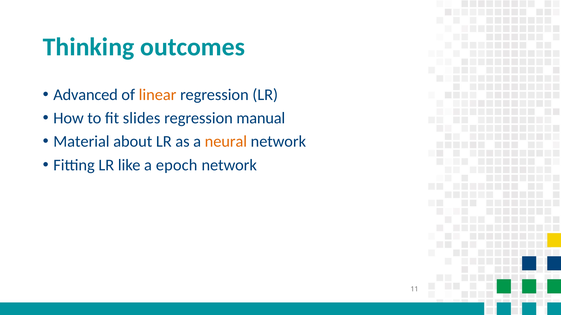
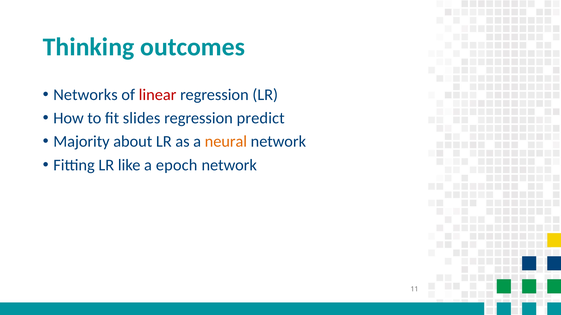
Advanced: Advanced -> Networks
linear colour: orange -> red
manual: manual -> predict
Material: Material -> Majority
